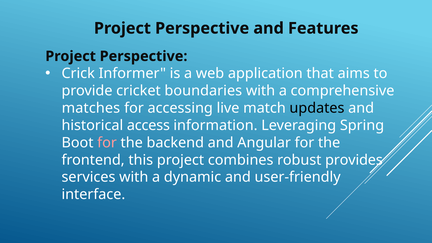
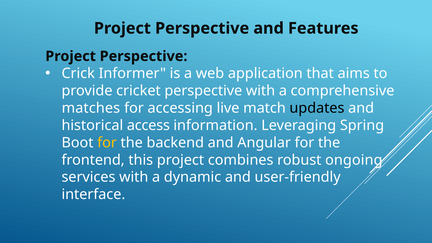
cricket boundaries: boundaries -> perspective
for at (107, 143) colour: pink -> yellow
provides: provides -> ongoing
